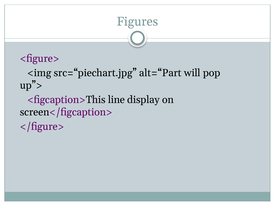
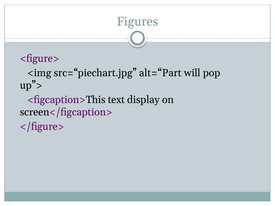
line: line -> text
